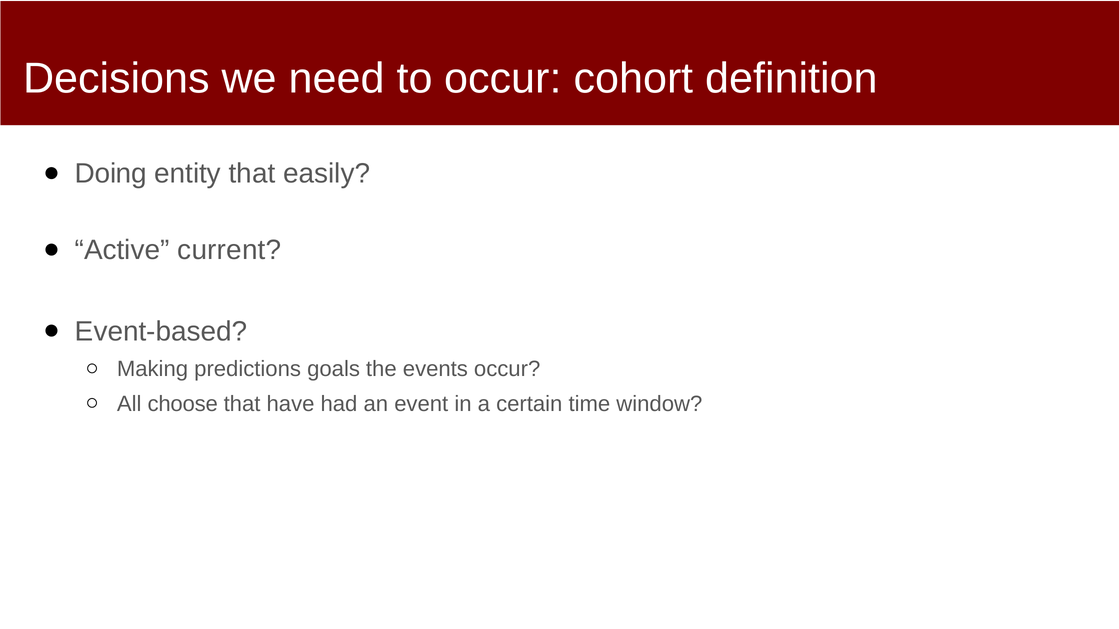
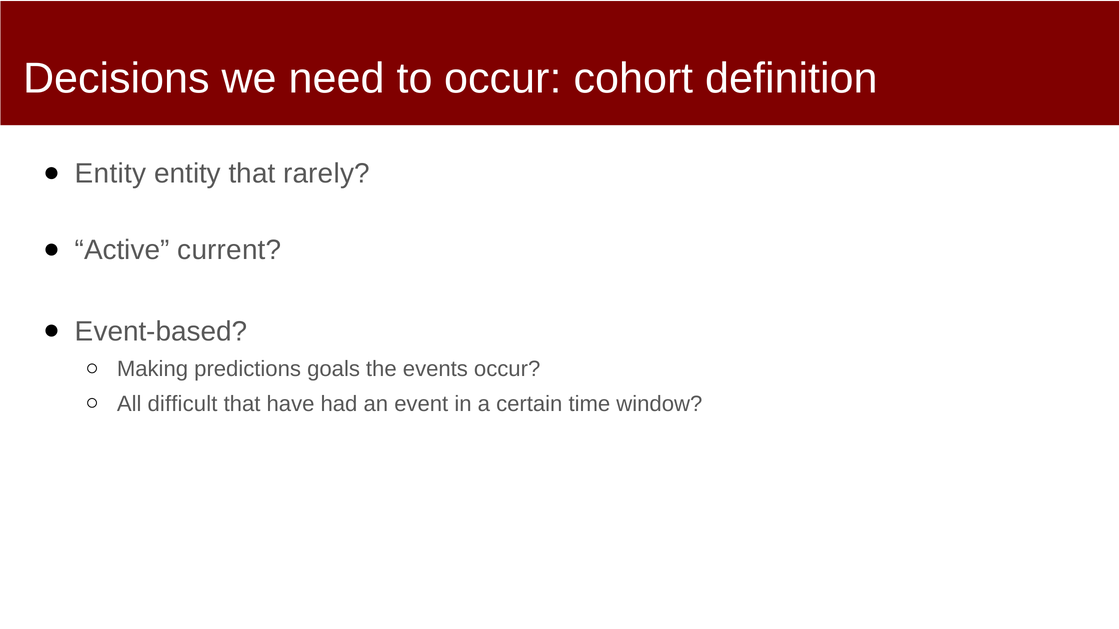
Doing at (111, 174): Doing -> Entity
easily: easily -> rarely
choose: choose -> difficult
